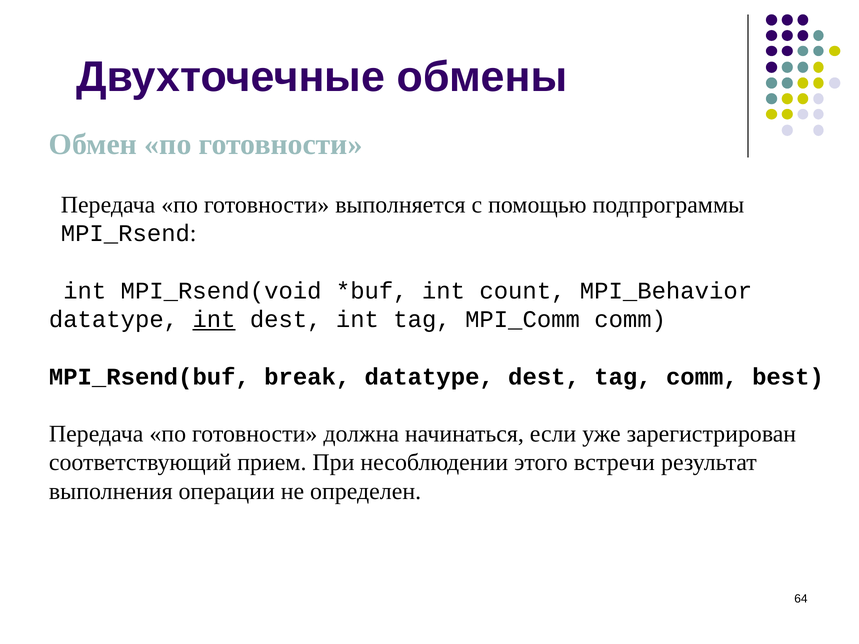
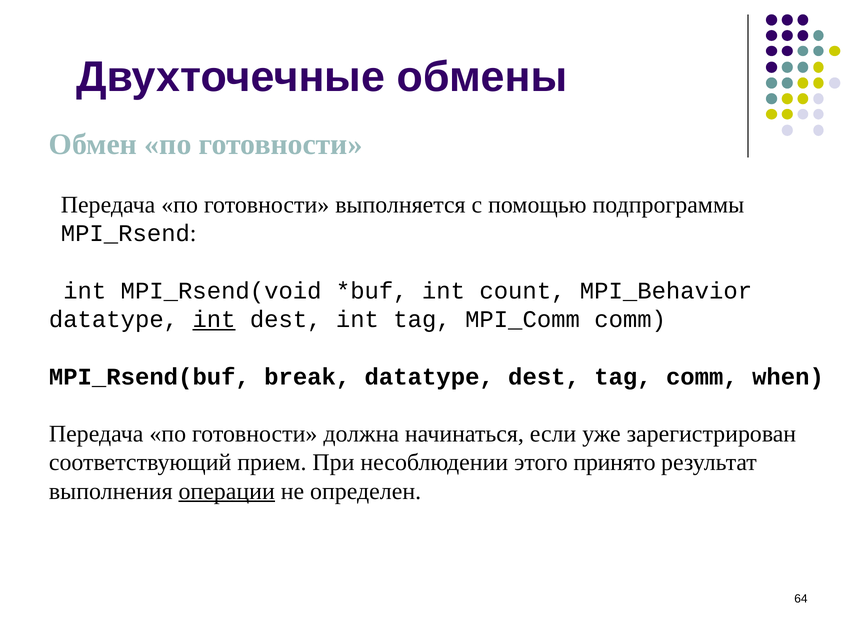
best: best -> when
встречи: встречи -> принято
операции underline: none -> present
